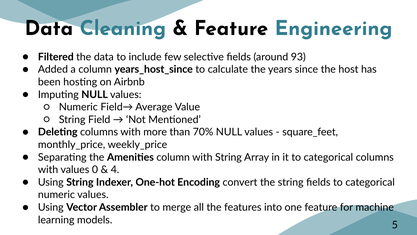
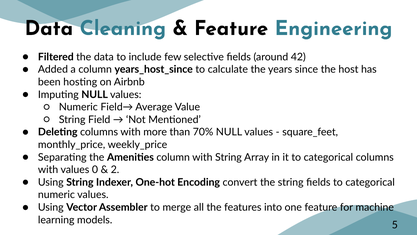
93: 93 -> 42
4: 4 -> 2
